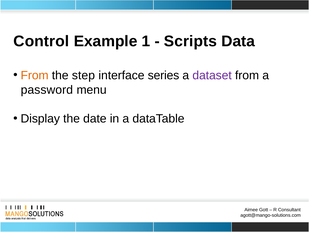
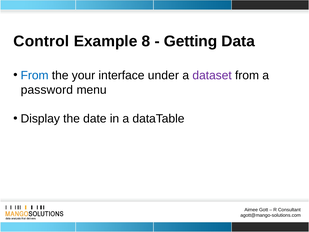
1: 1 -> 8
Scripts: Scripts -> Getting
From at (35, 75) colour: orange -> blue
step: step -> your
series: series -> under
